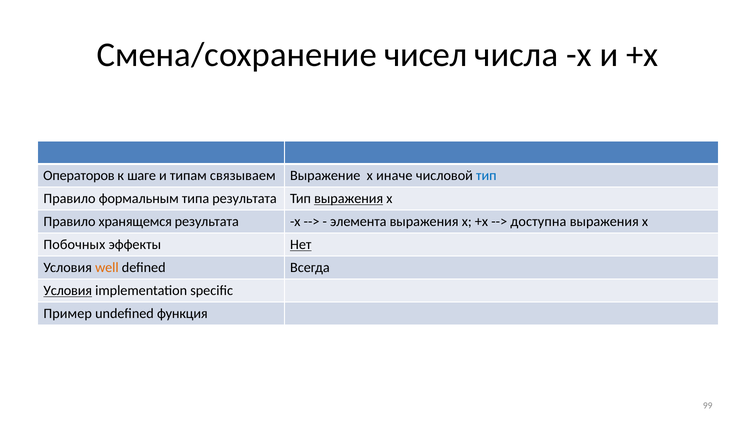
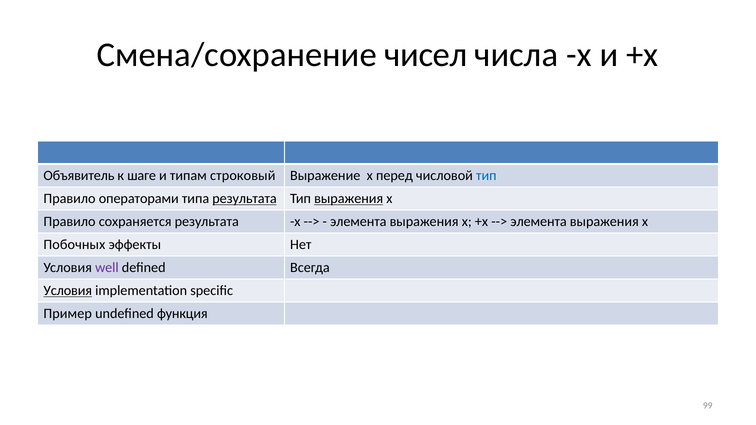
Операторов: Операторов -> Объявитель
связываем: связываем -> строковый
иначе: иначе -> перед
формальным: формальным -> операторами
результата at (245, 199) underline: none -> present
хранящемся: хранящемся -> сохраняется
доступна at (538, 222): доступна -> элемента
Нет underline: present -> none
well colour: orange -> purple
